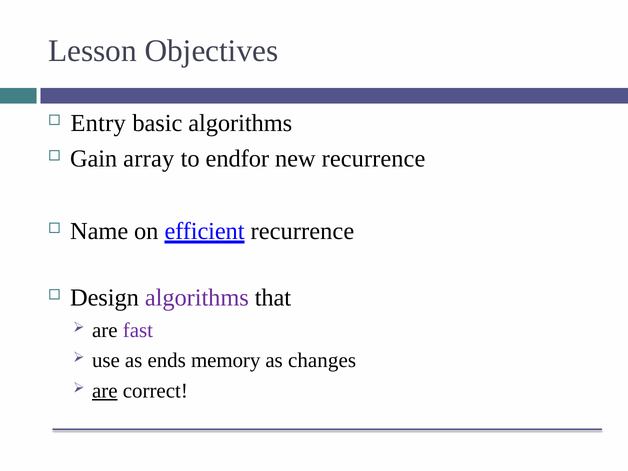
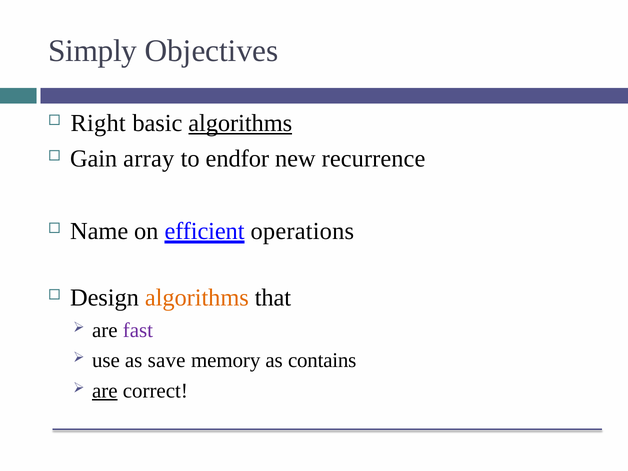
Lesson: Lesson -> Simply
Entry: Entry -> Right
algorithms at (240, 123) underline: none -> present
recurrence at (302, 231): recurrence -> operations
algorithms at (197, 298) colour: purple -> orange
ends: ends -> save
changes: changes -> contains
